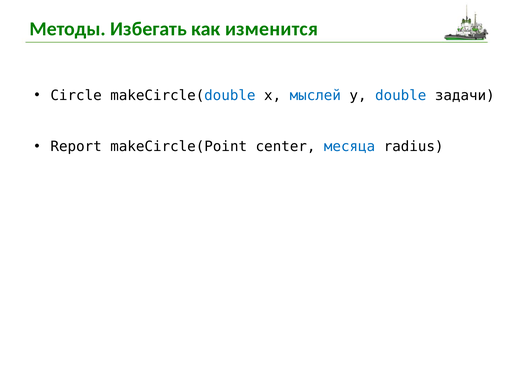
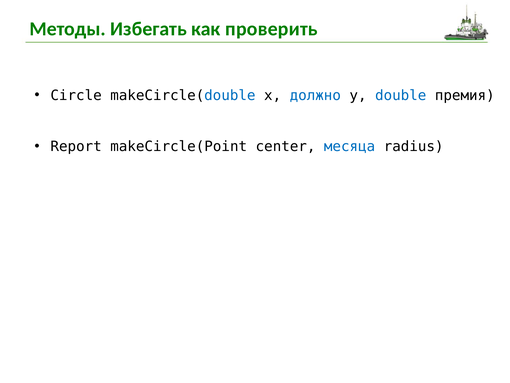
изменится: изменится -> проверить
мыслей: мыслей -> должно
задачи: задачи -> премия
